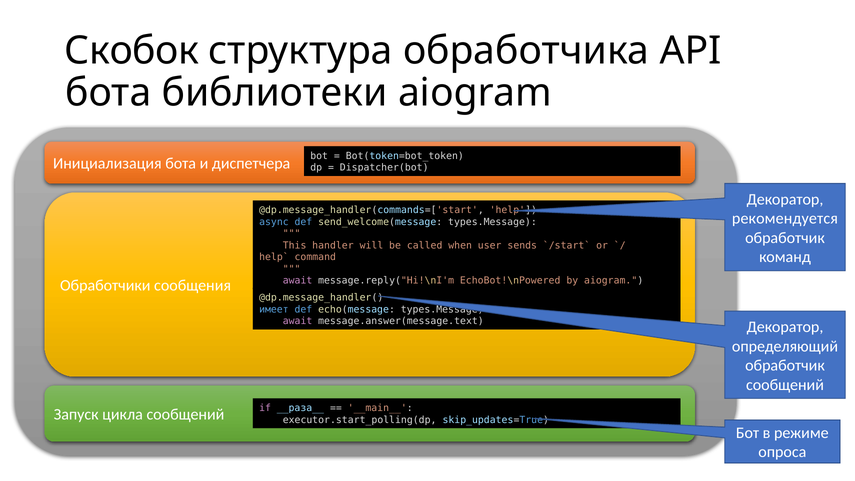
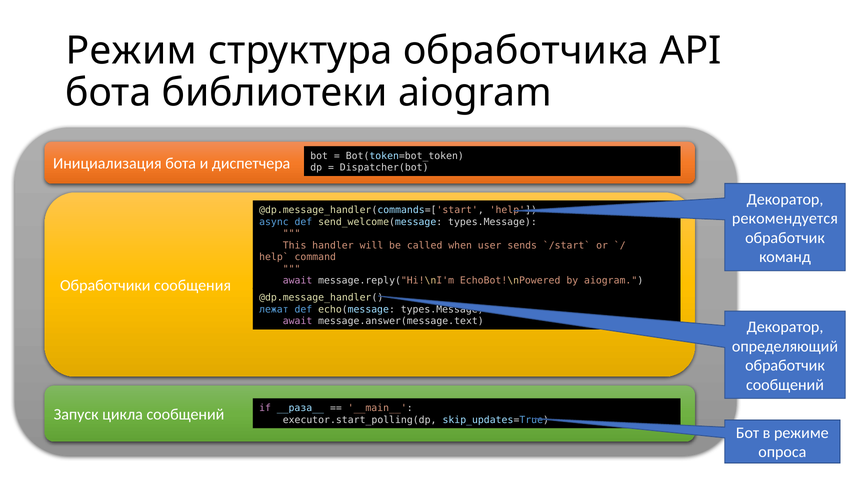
Скобок: Скобок -> Режим
имеет: имеет -> лежат
